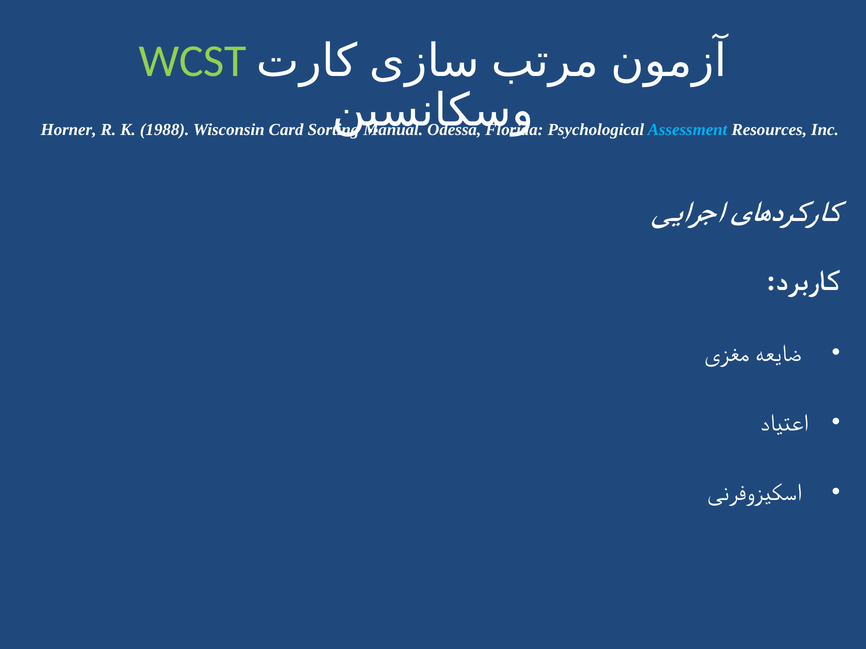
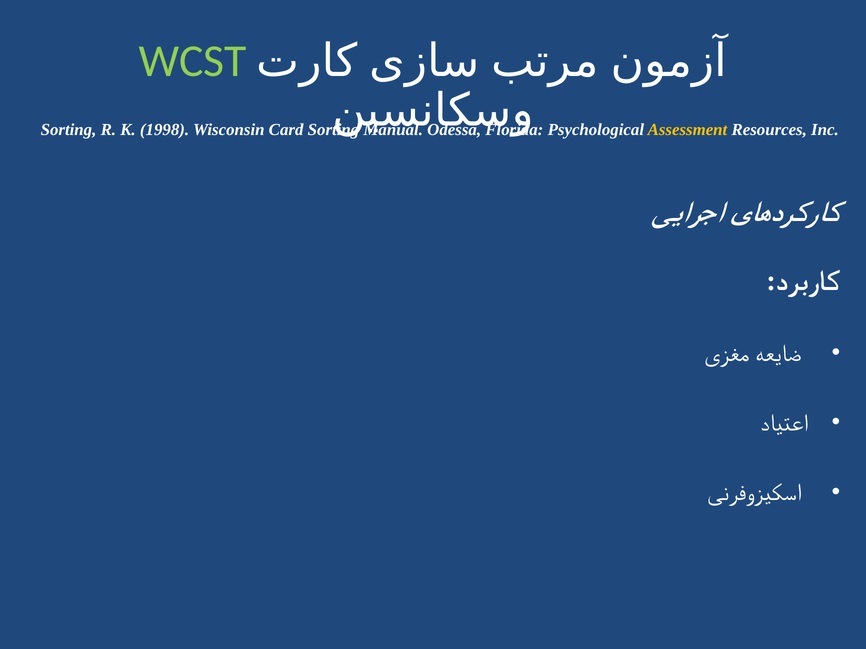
Horner at (69, 130): Horner -> Sorting
1988: 1988 -> 1998
Assessment colour: light blue -> yellow
